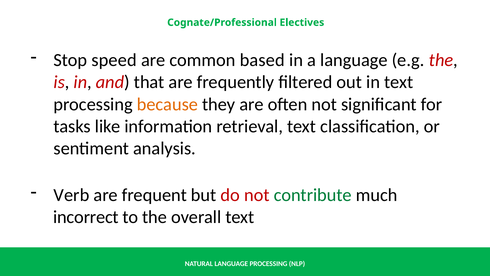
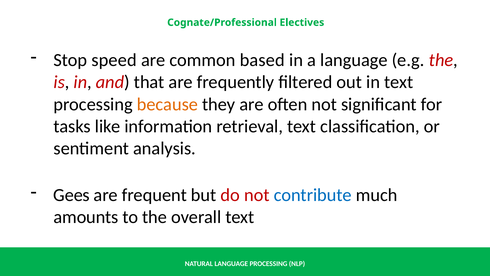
Verb: Verb -> Gees
contribute colour: green -> blue
incorrect: incorrect -> amounts
